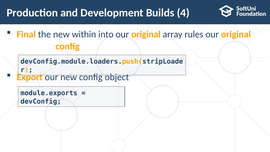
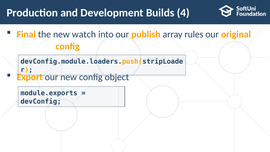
within: within -> watch
into our original: original -> publish
